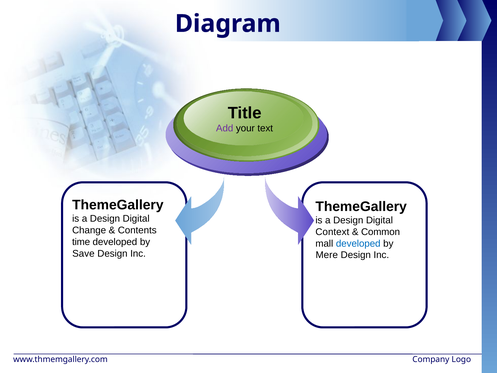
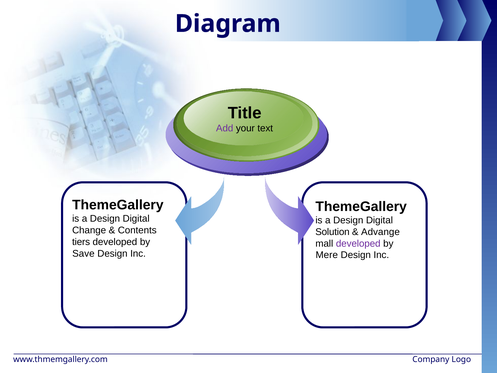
Context: Context -> Solution
Common: Common -> Advange
time: time -> tiers
developed at (358, 243) colour: blue -> purple
